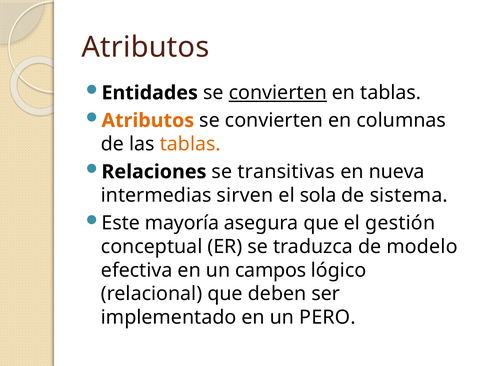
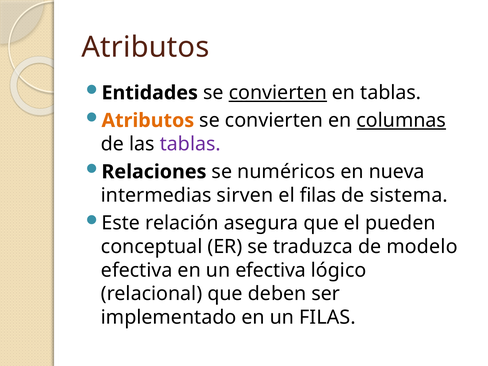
columnas underline: none -> present
tablas at (190, 144) colour: orange -> purple
transitivas: transitivas -> numéricos
el sola: sola -> filas
mayoría: mayoría -> relación
gestión: gestión -> pueden
un campos: campos -> efectiva
un PERO: PERO -> FILAS
